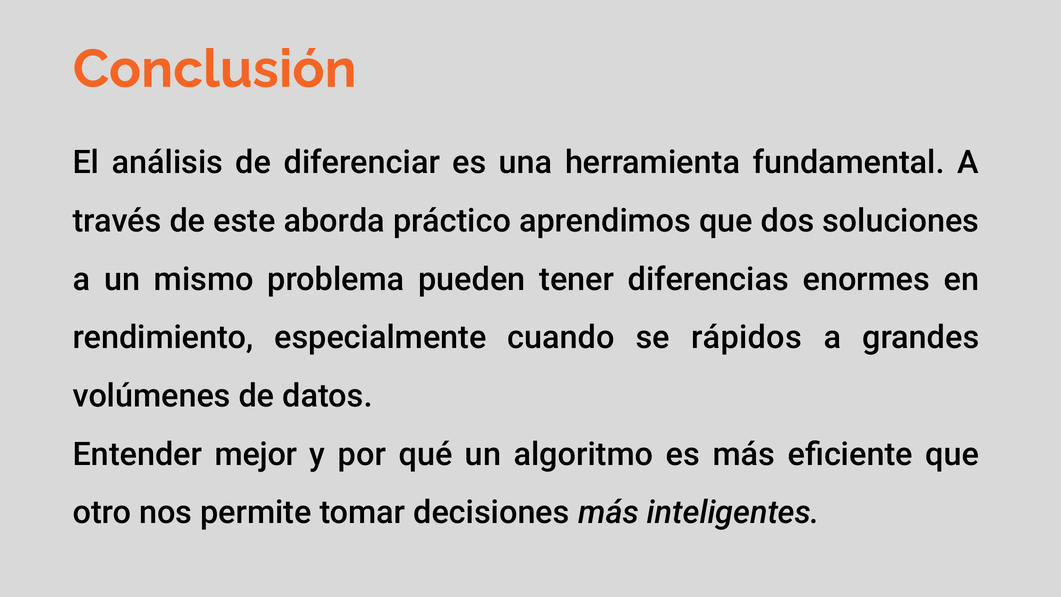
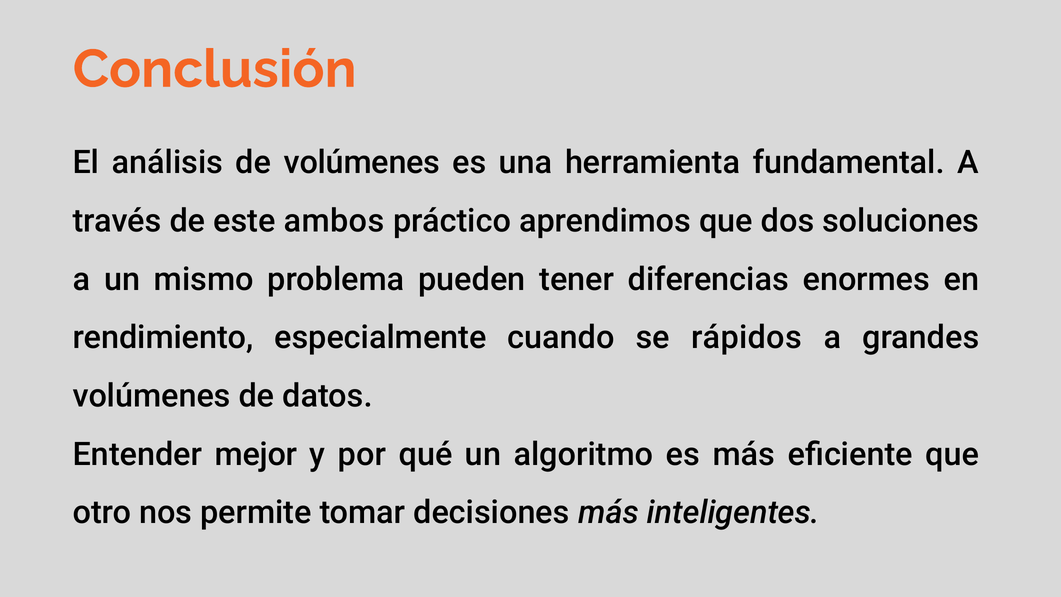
de diferenciar: diferenciar -> volúmenes
aborda: aborda -> ambos
